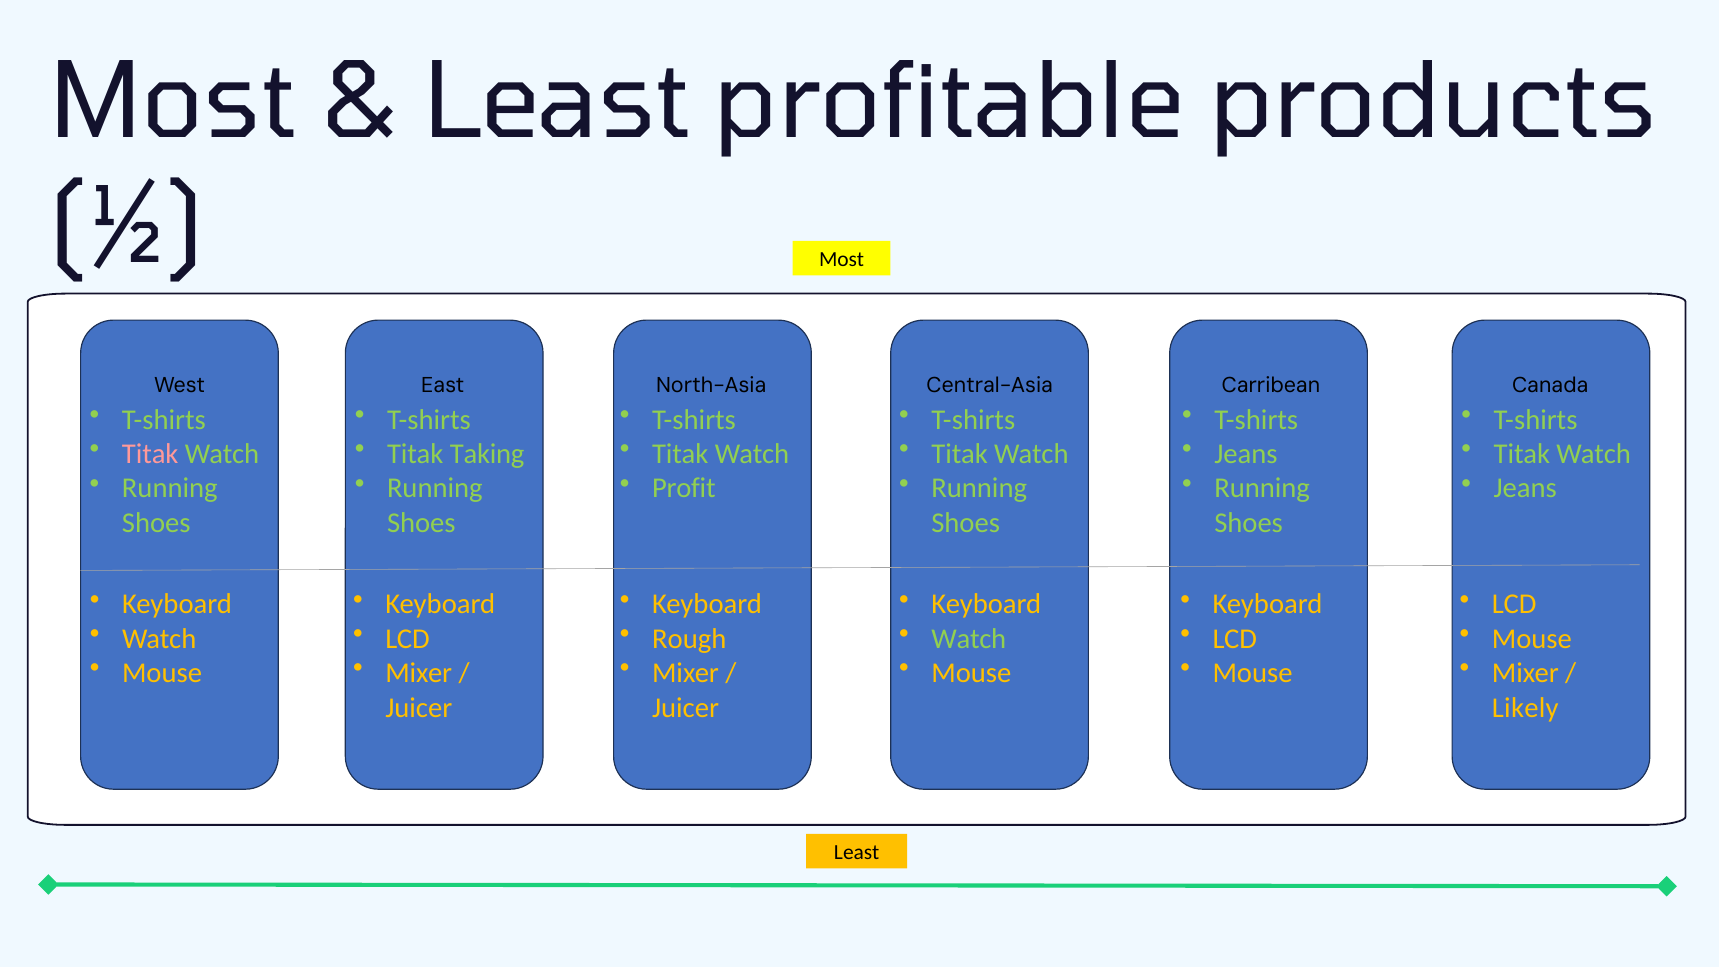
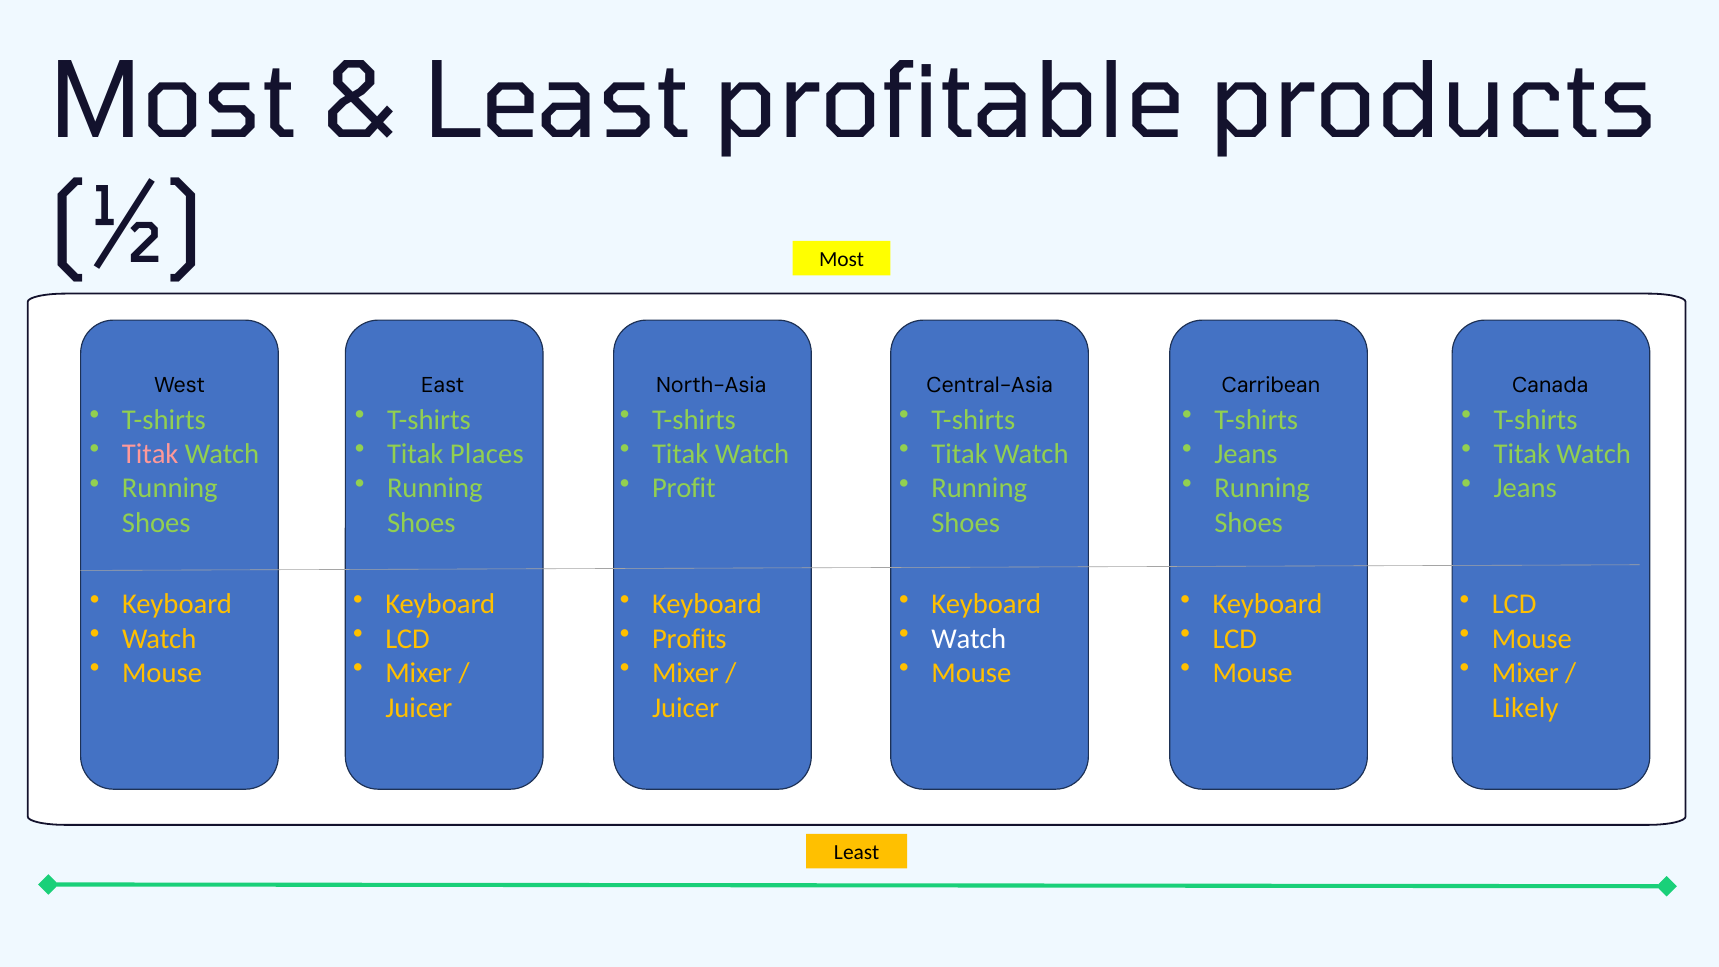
Taking: Taking -> Places
Rough: Rough -> Profits
Watch at (969, 639) colour: light green -> white
